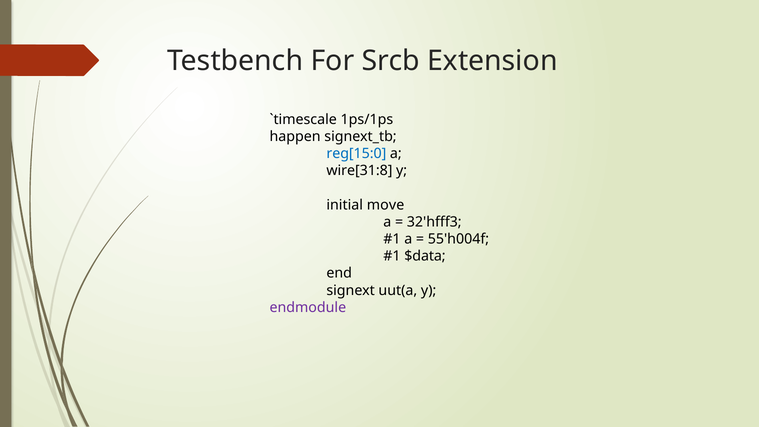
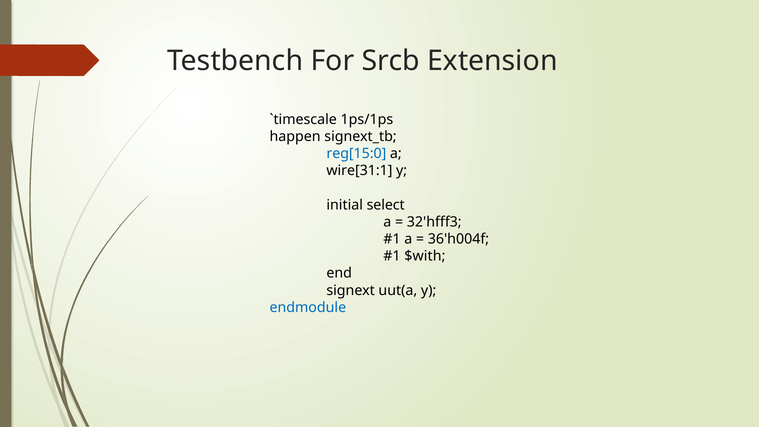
wire[31:8: wire[31:8 -> wire[31:1
move: move -> select
55'h004f: 55'h004f -> 36'h004f
$data: $data -> $with
endmodule colour: purple -> blue
